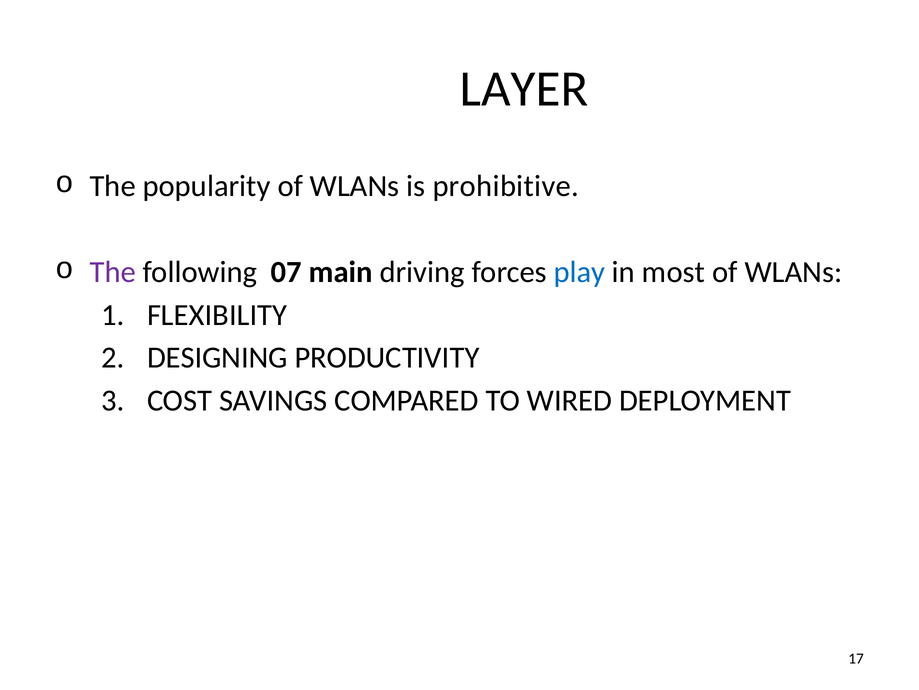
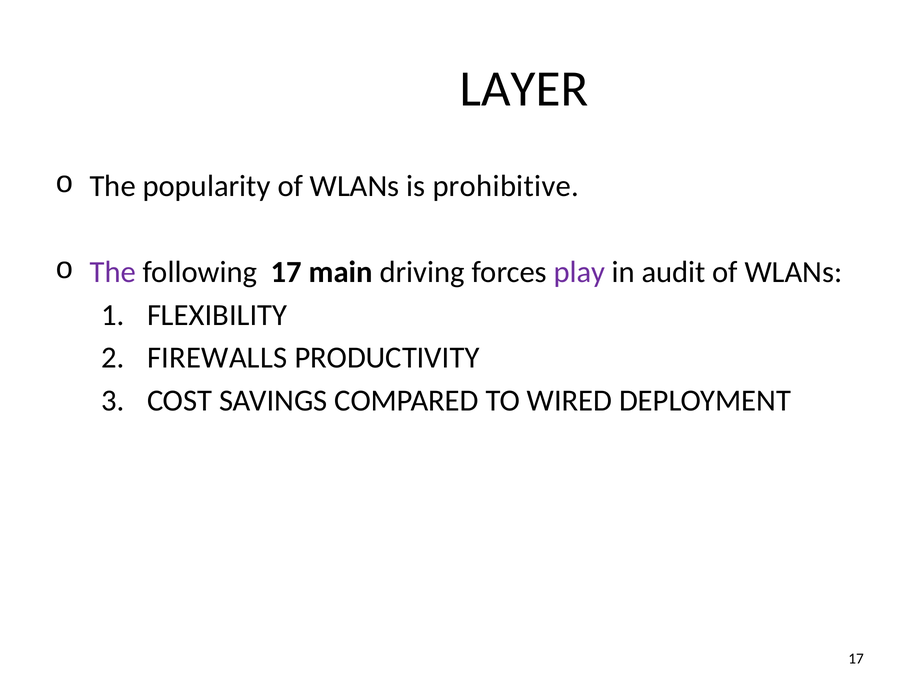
following 07: 07 -> 17
play colour: blue -> purple
most: most -> audit
DESIGNING: DESIGNING -> FIREWALLS
